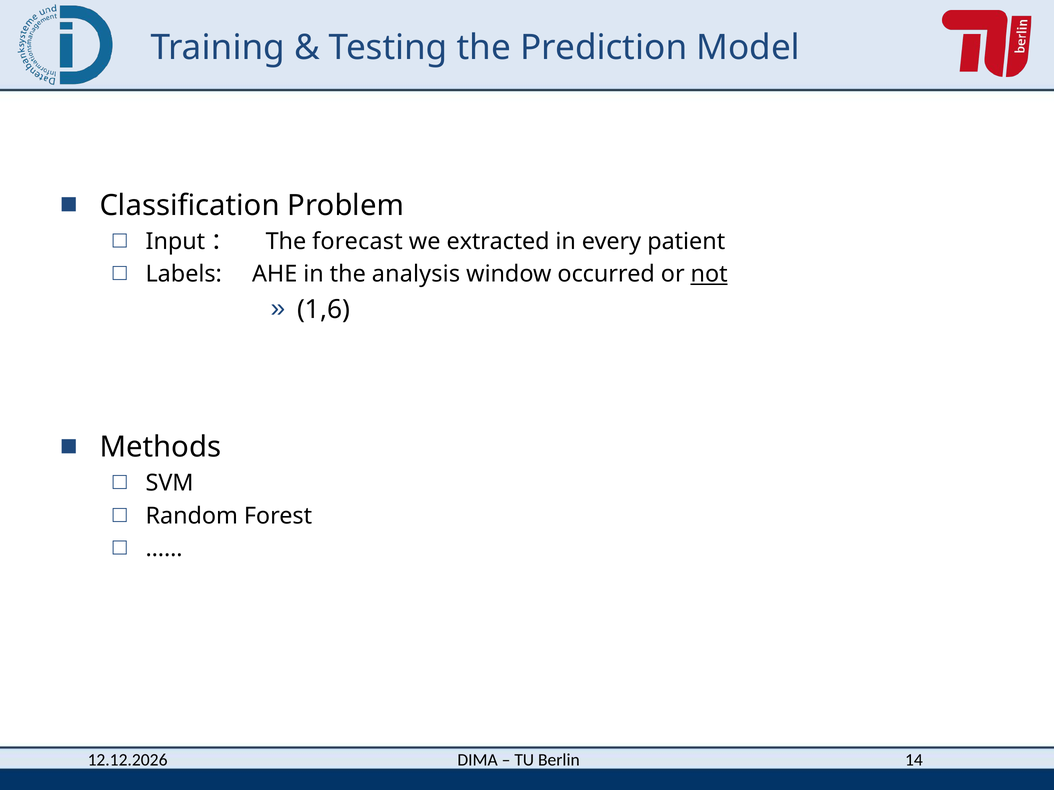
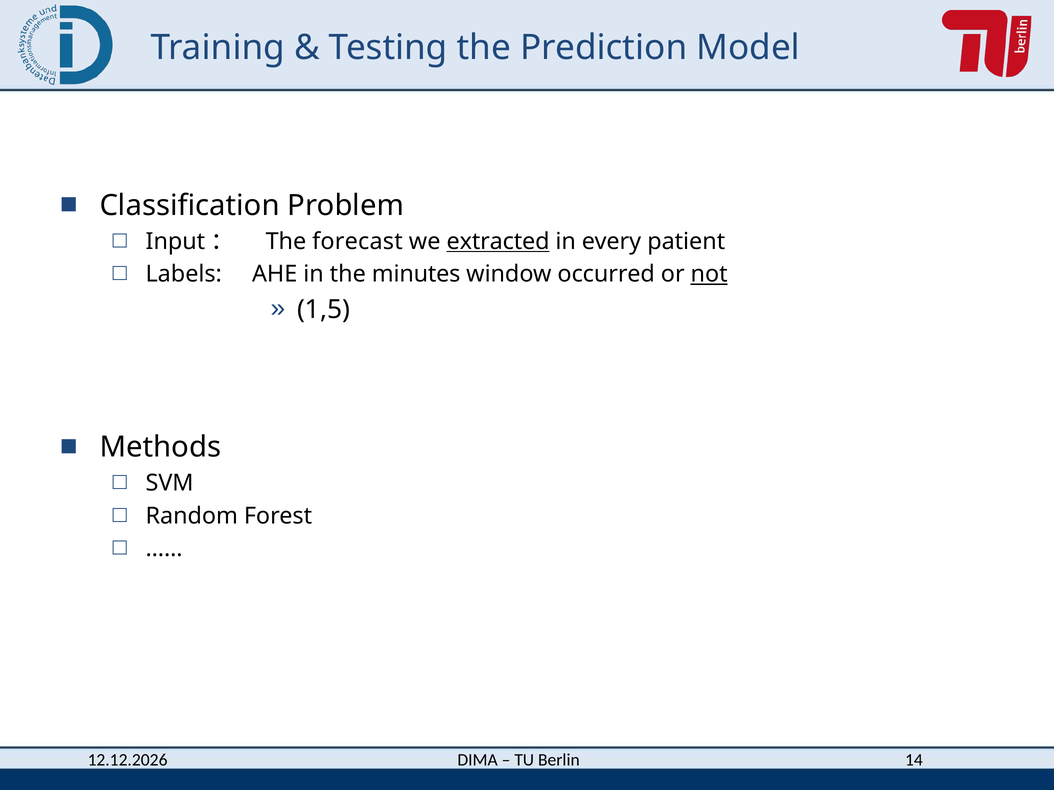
extracted underline: none -> present
analysis: analysis -> minutes
1,6: 1,6 -> 1,5
